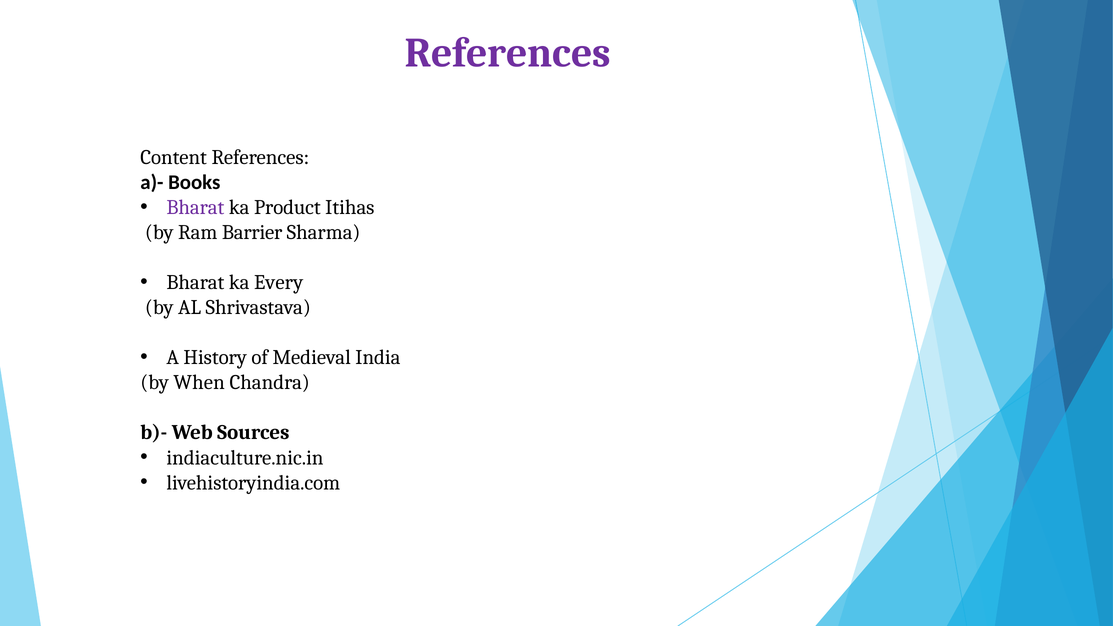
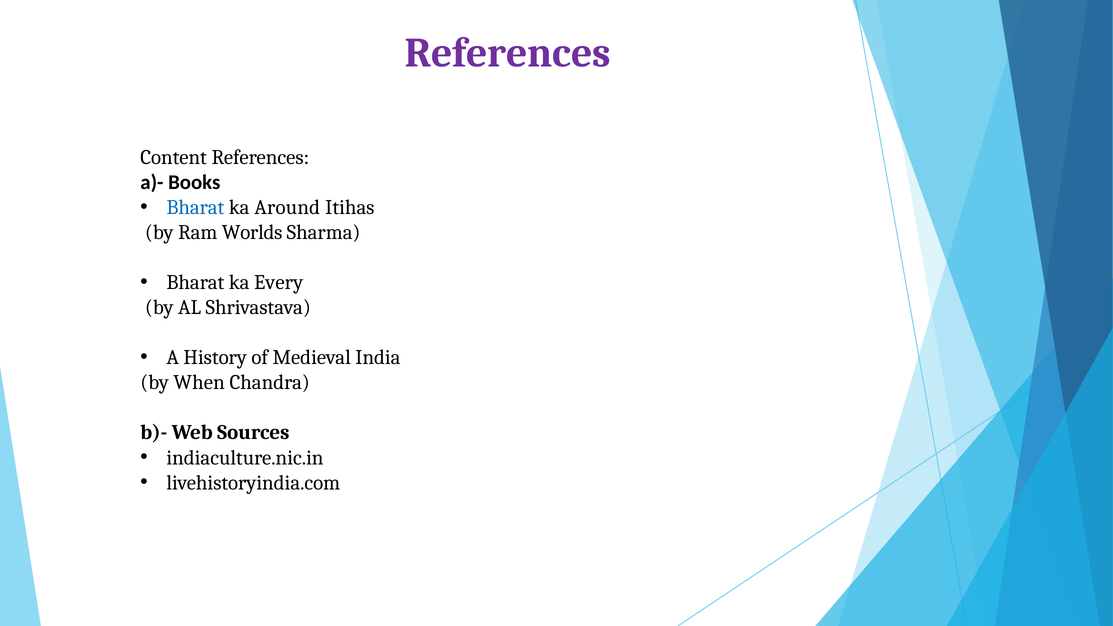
Bharat at (195, 207) colour: purple -> blue
Product: Product -> Around
Barrier: Barrier -> Worlds
